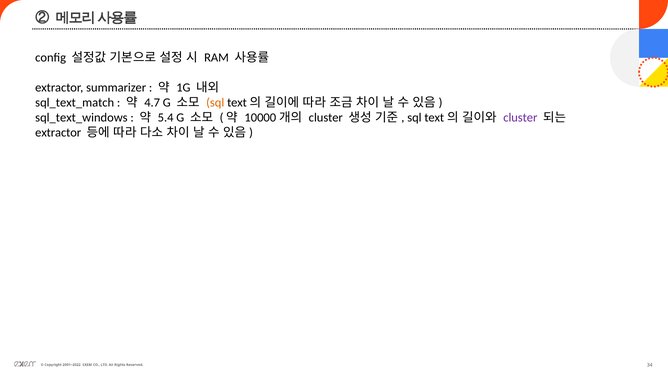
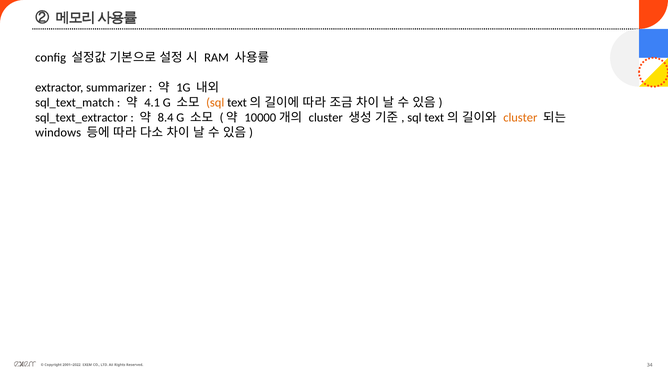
4.7: 4.7 -> 4.1
sql_text_windows: sql_text_windows -> sql_text_extractor
5.4: 5.4 -> 8.4
cluster at (520, 118) colour: purple -> orange
extractor at (58, 133): extractor -> windows
